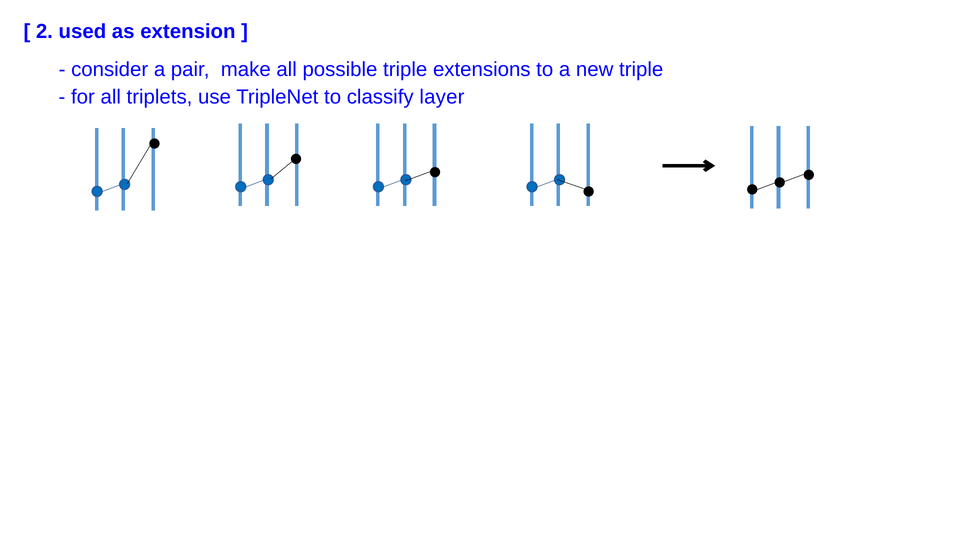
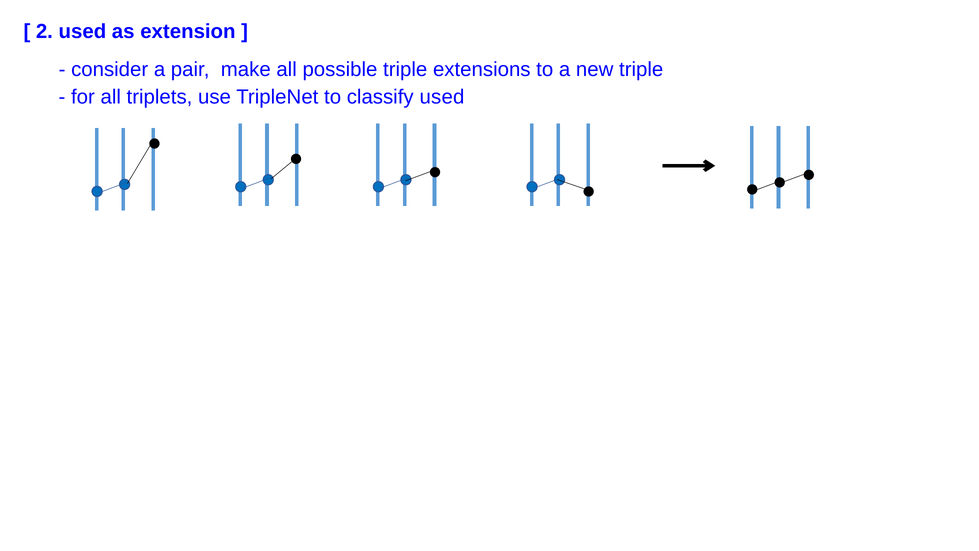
classify layer: layer -> used
